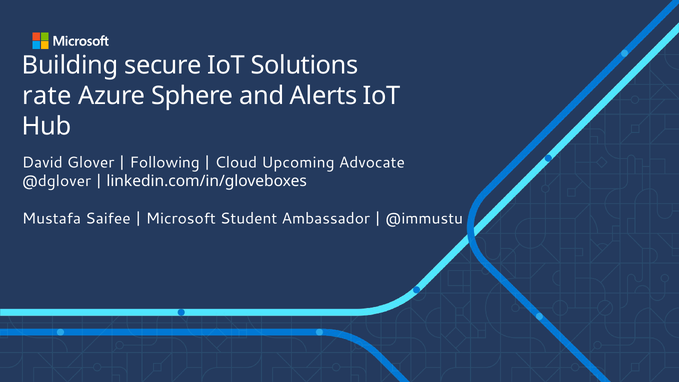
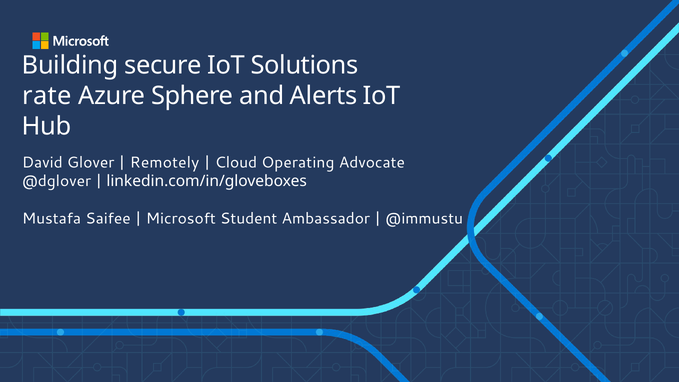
Following: Following -> Remotely
Upcoming: Upcoming -> Operating
